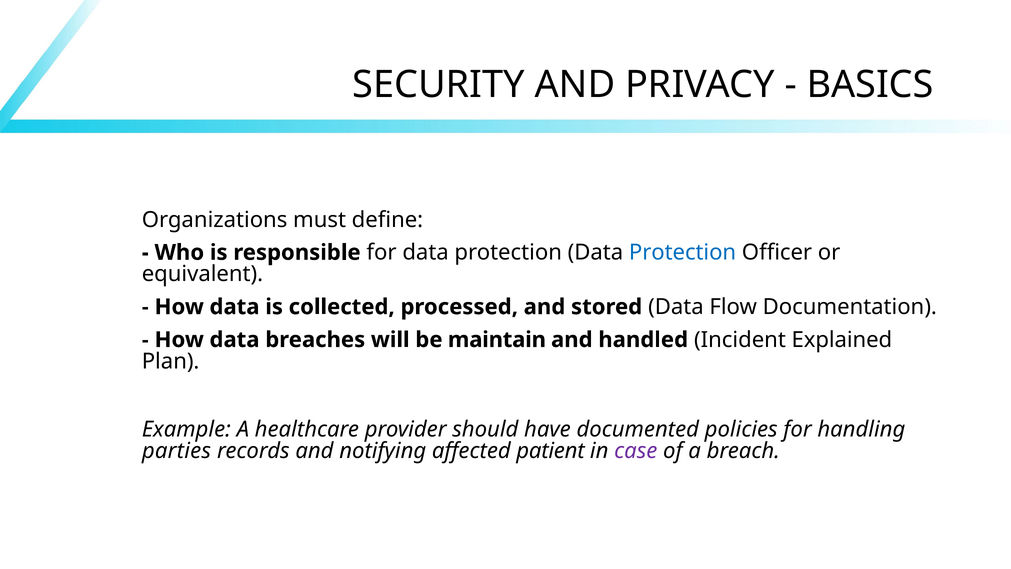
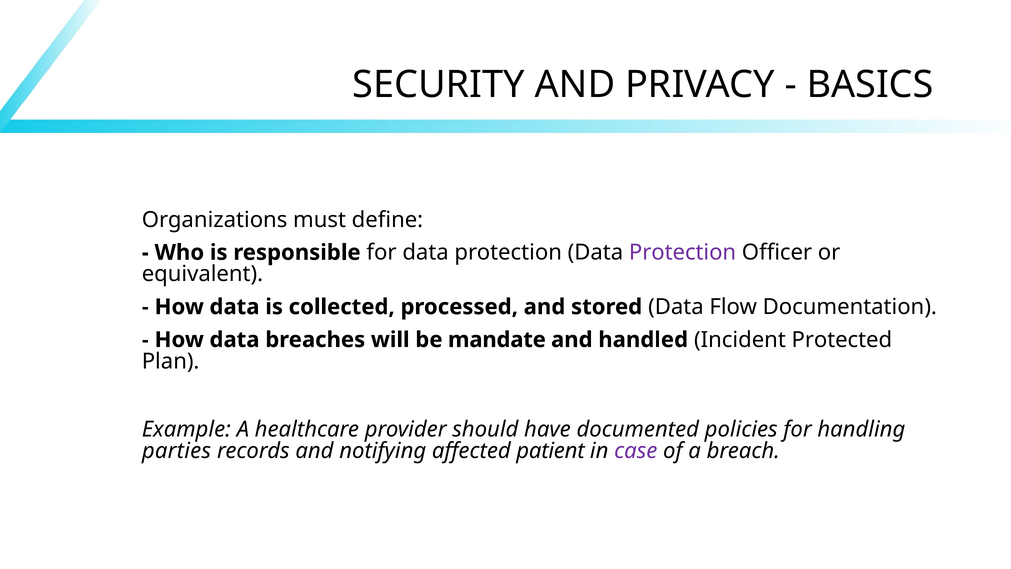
Protection at (683, 252) colour: blue -> purple
maintain: maintain -> mandate
Explained: Explained -> Protected
